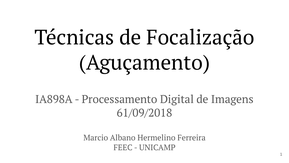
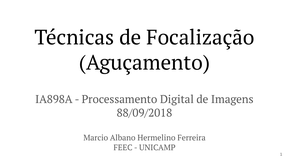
61/09/2018: 61/09/2018 -> 88/09/2018
